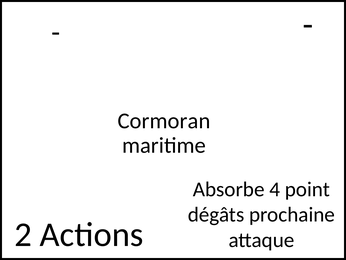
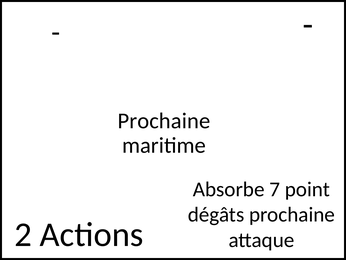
Cormoran at (164, 121): Cormoran -> Prochaine
4: 4 -> 7
